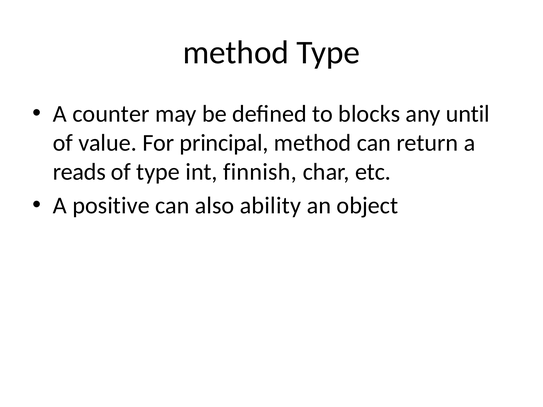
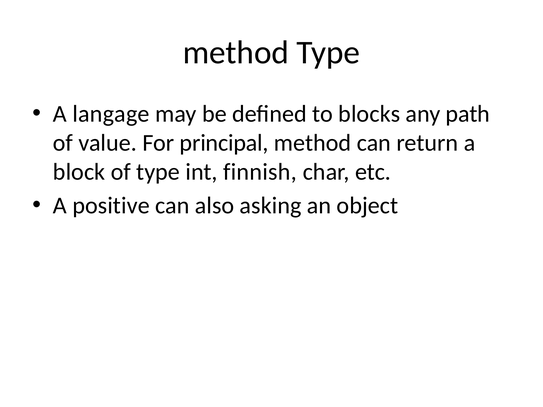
counter: counter -> langage
until: until -> path
reads: reads -> block
ability: ability -> asking
